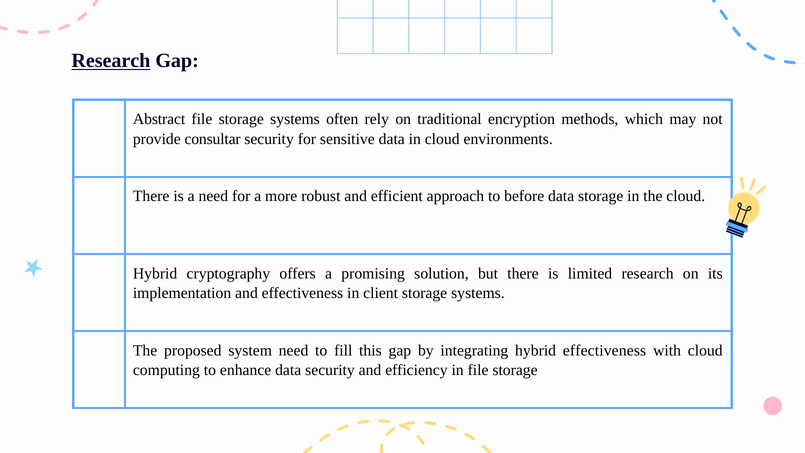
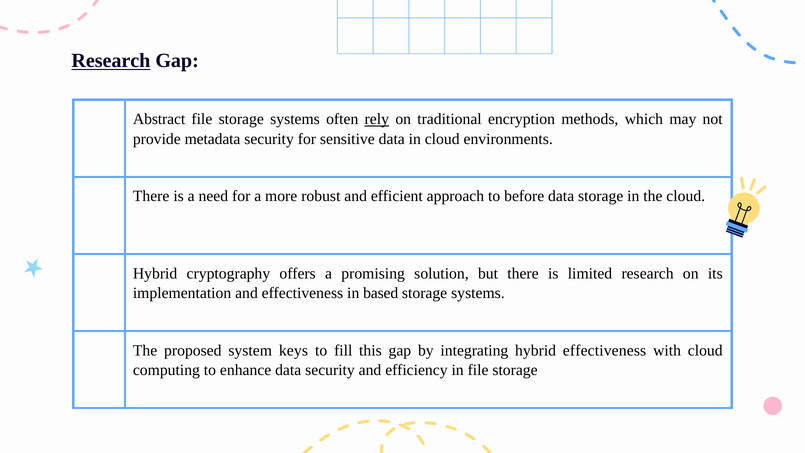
rely underline: none -> present
consultar: consultar -> metadata
client: client -> based
system need: need -> keys
